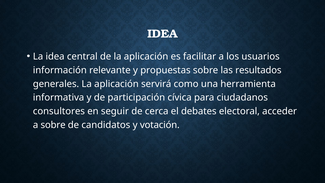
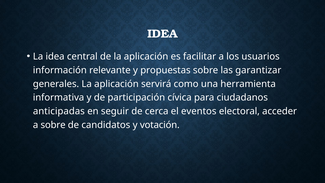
resultados: resultados -> garantizar
consultores: consultores -> anticipadas
debates: debates -> eventos
